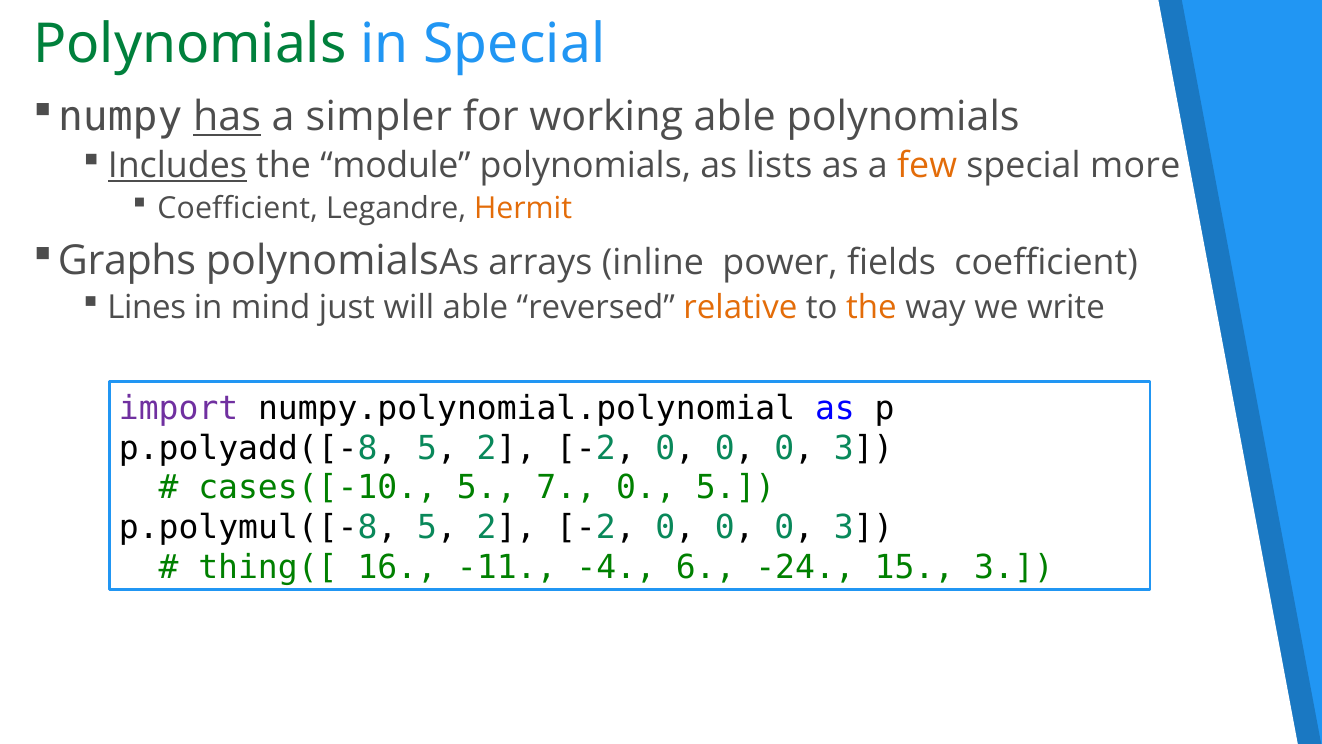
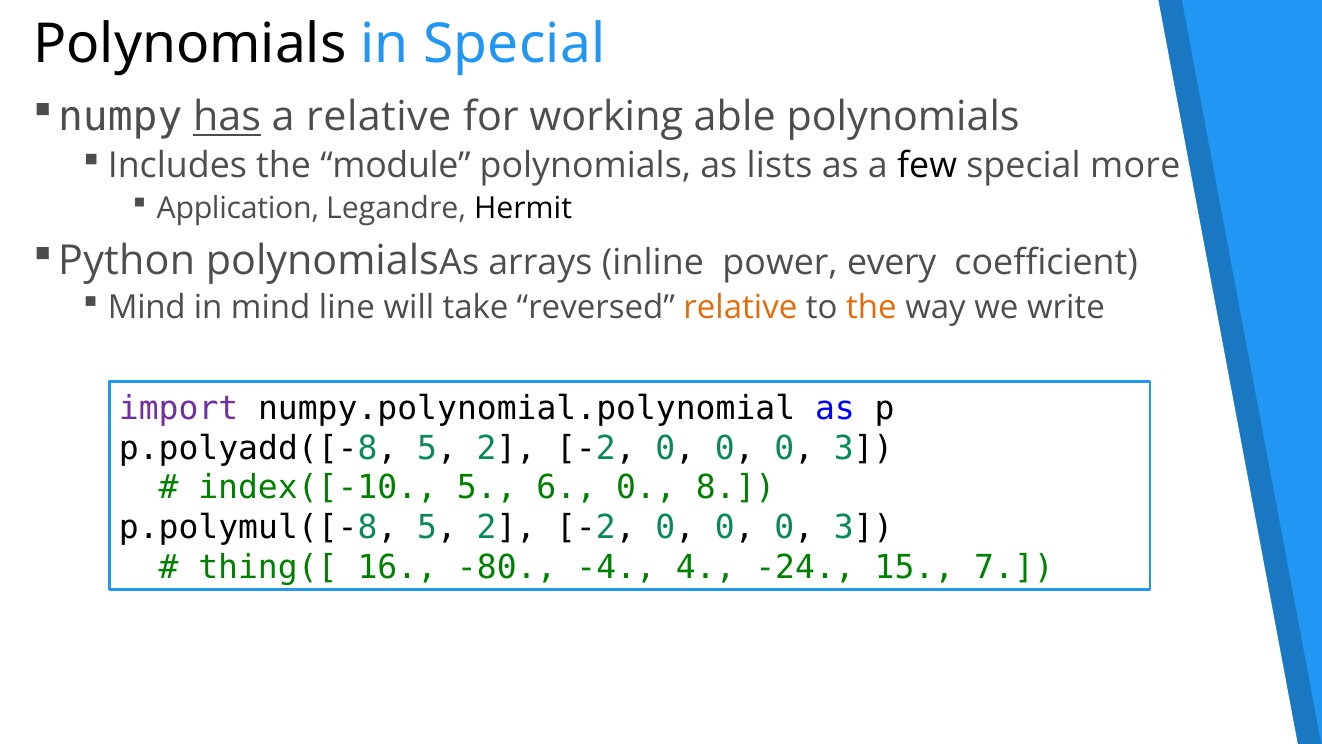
Polynomials at (190, 45) colour: green -> black
a simpler: simpler -> relative
Includes underline: present -> none
few colour: orange -> black
Coefficient at (238, 208): Coefficient -> Application
Hermit colour: orange -> black
Graphs: Graphs -> Python
fields: fields -> every
Lines at (147, 308): Lines -> Mind
just: just -> line
will able: able -> take
cases([-10: cases([-10 -> index([-10
7: 7 -> 6
0 5: 5 -> 8
-11: -11 -> -80
6: 6 -> 4
15 3: 3 -> 7
